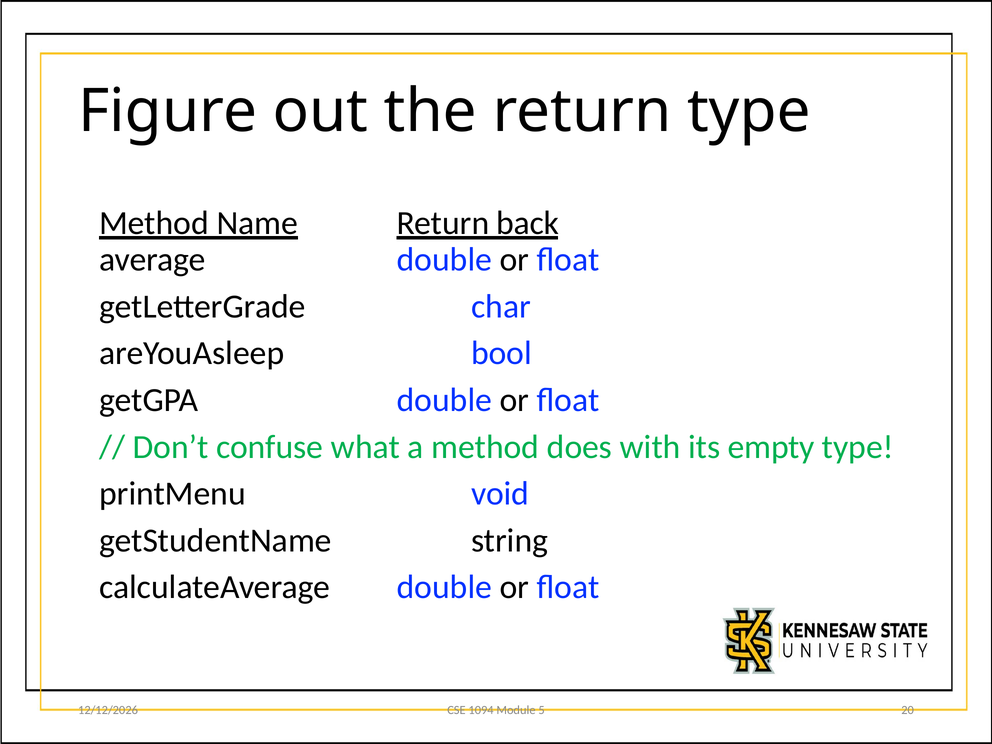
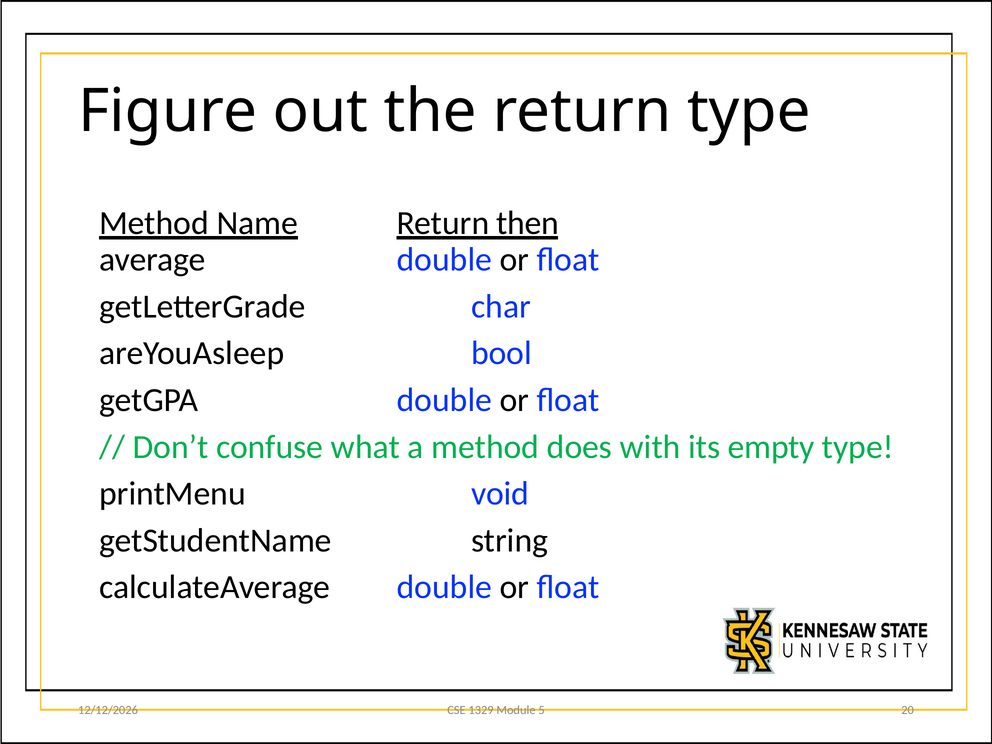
back: back -> then
1094: 1094 -> 1329
